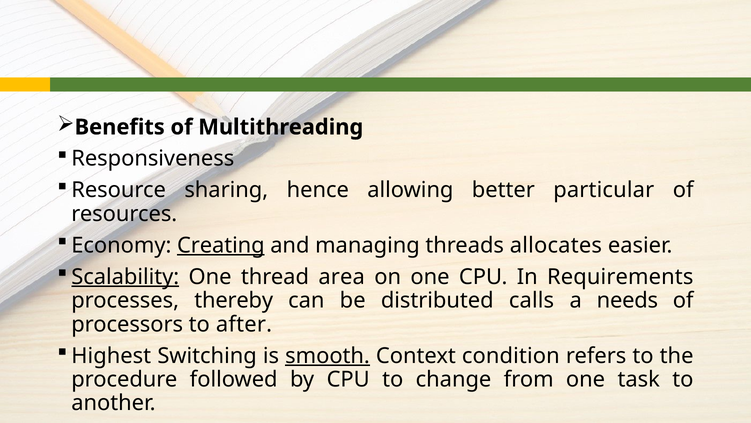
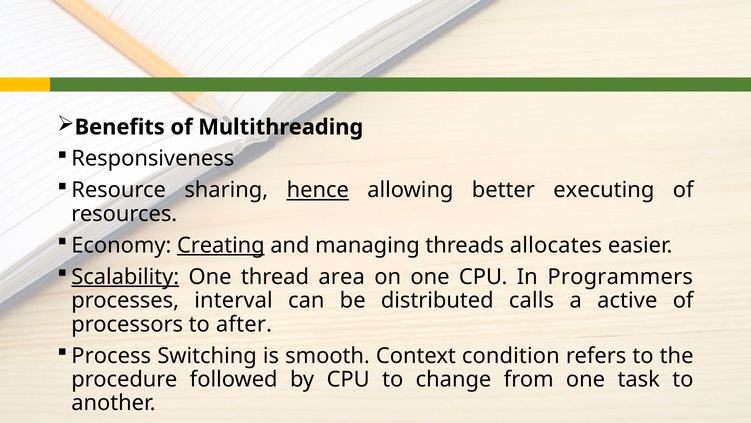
hence underline: none -> present
particular: particular -> executing
Requirements: Requirements -> Programmers
thereby: thereby -> interval
needs: needs -> active
Highest: Highest -> Process
smooth underline: present -> none
